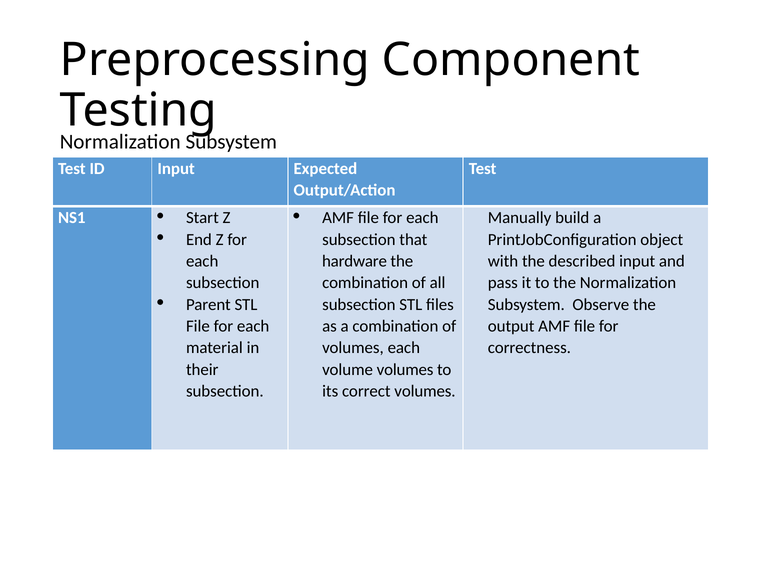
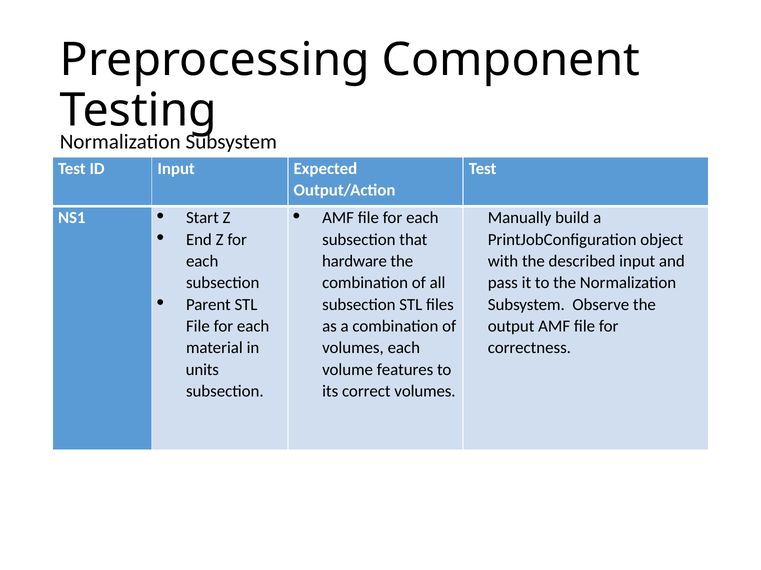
their: their -> units
volume volumes: volumes -> features
